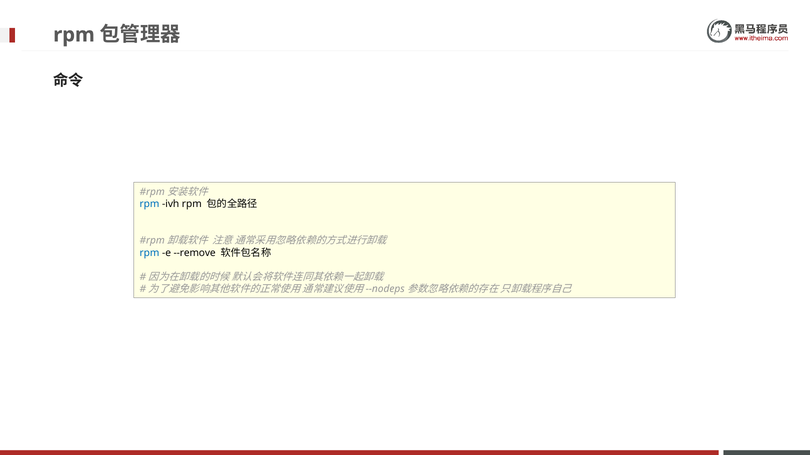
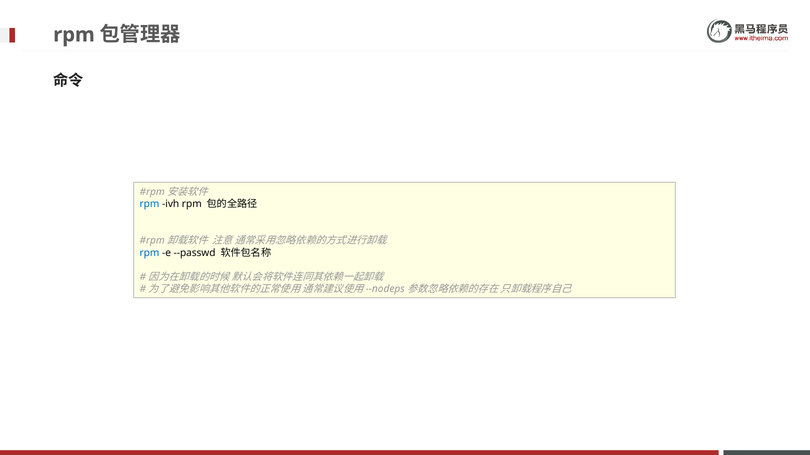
--remove: --remove -> --passwd
